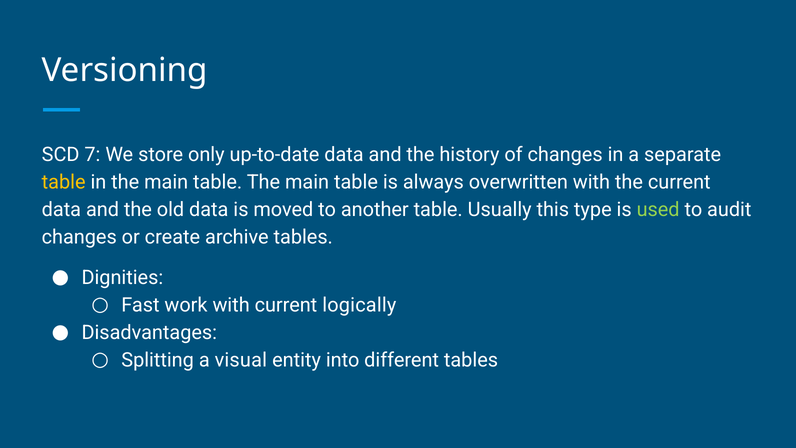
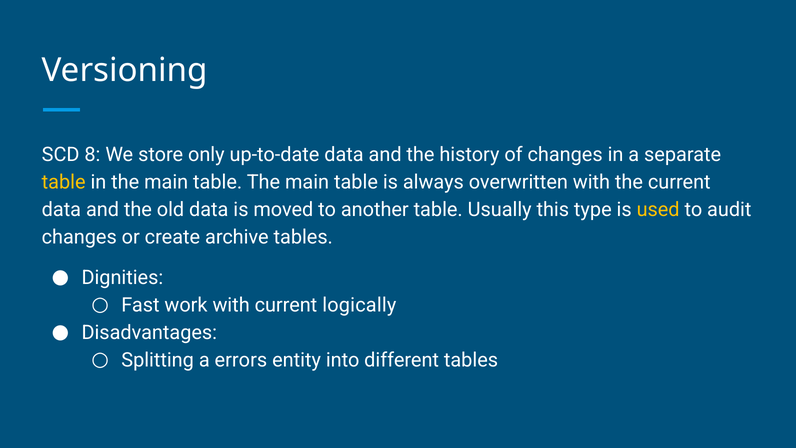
7: 7 -> 8
used colour: light green -> yellow
visual: visual -> errors
